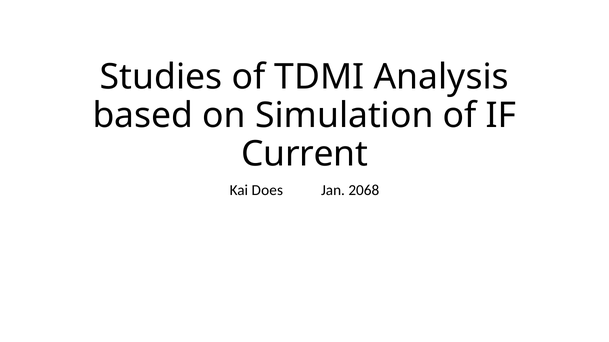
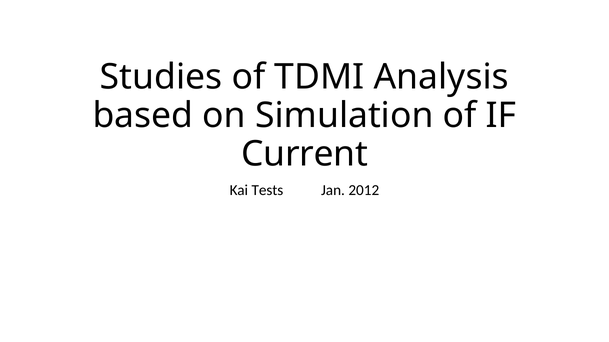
Does: Does -> Tests
2068: 2068 -> 2012
